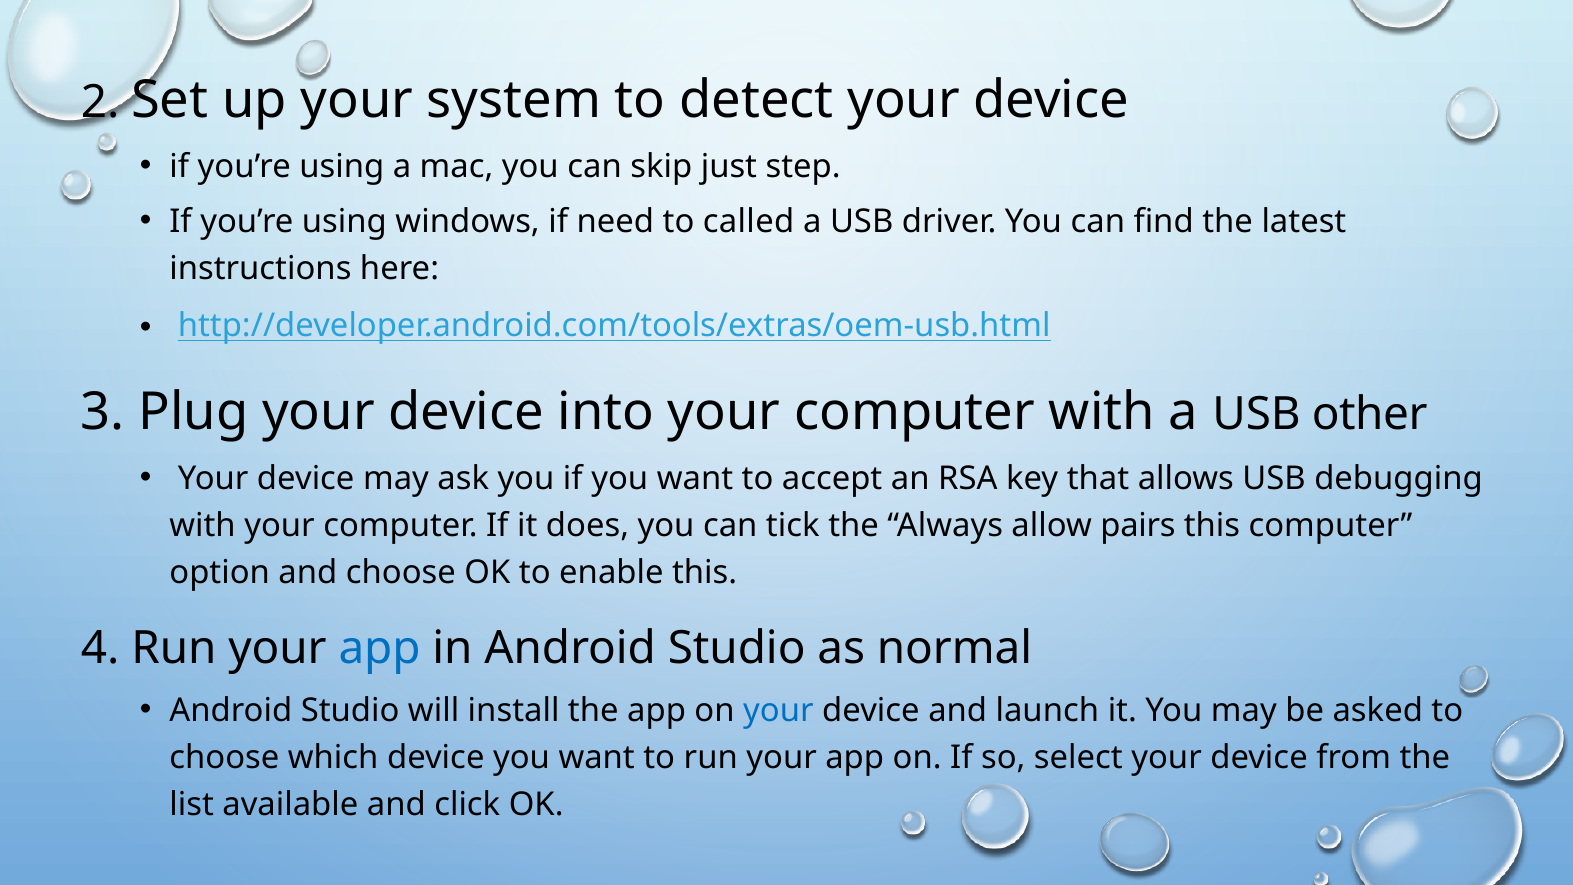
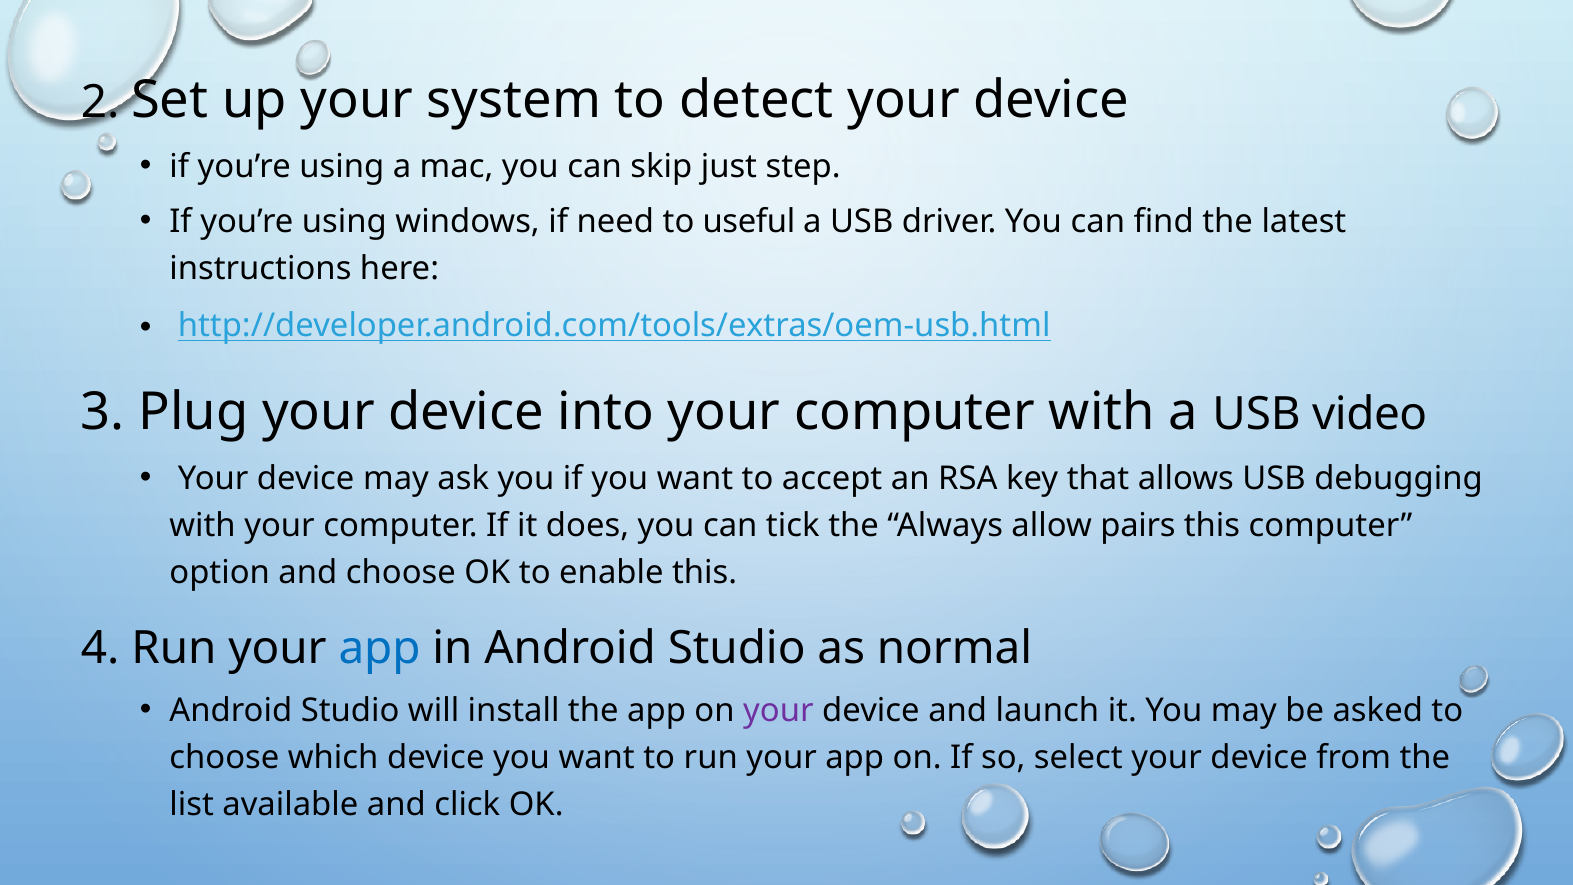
called: called -> useful
other: other -> video
your at (778, 710) colour: blue -> purple
